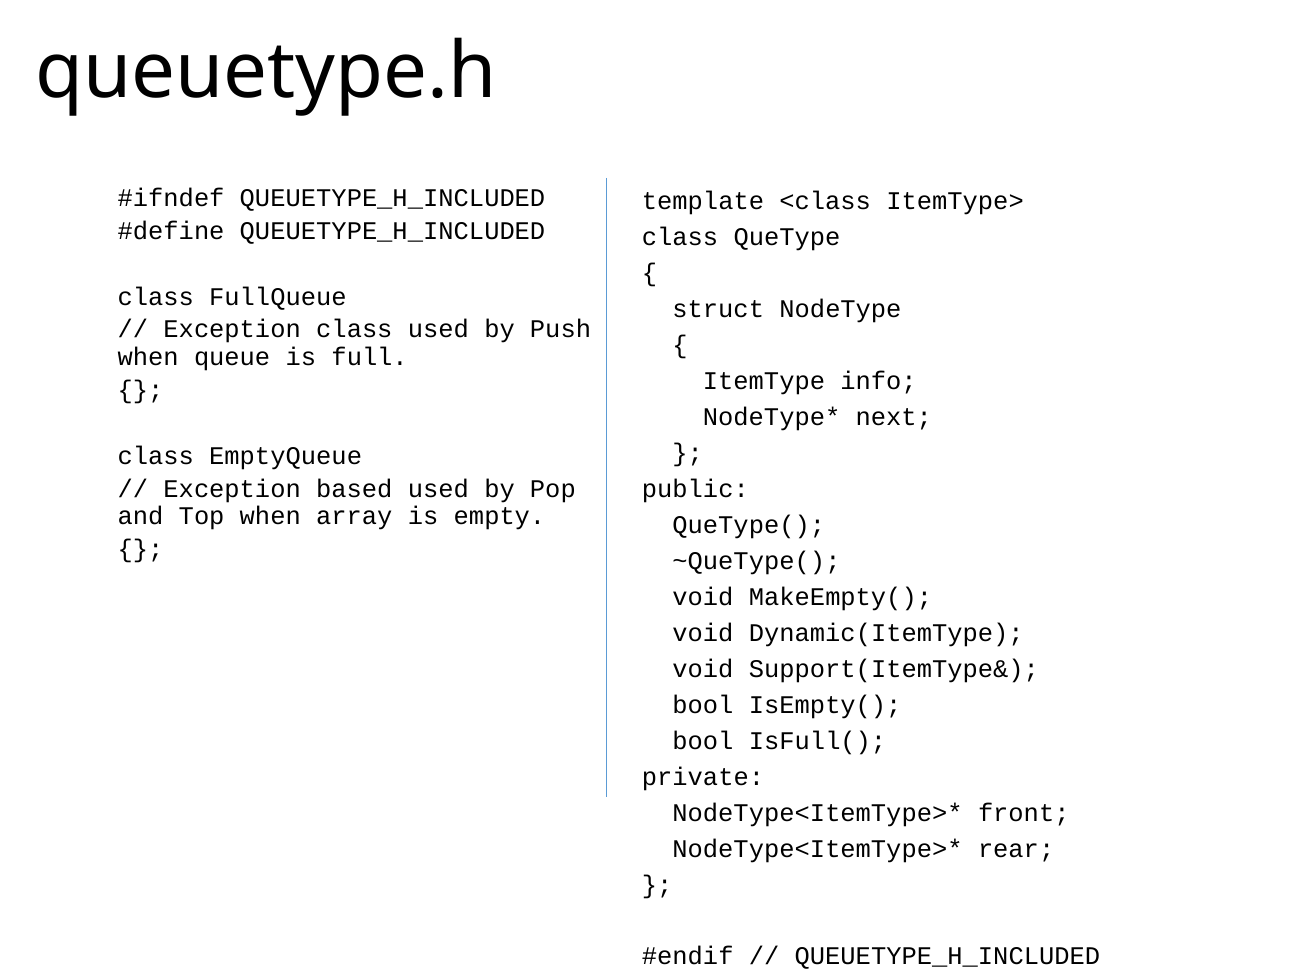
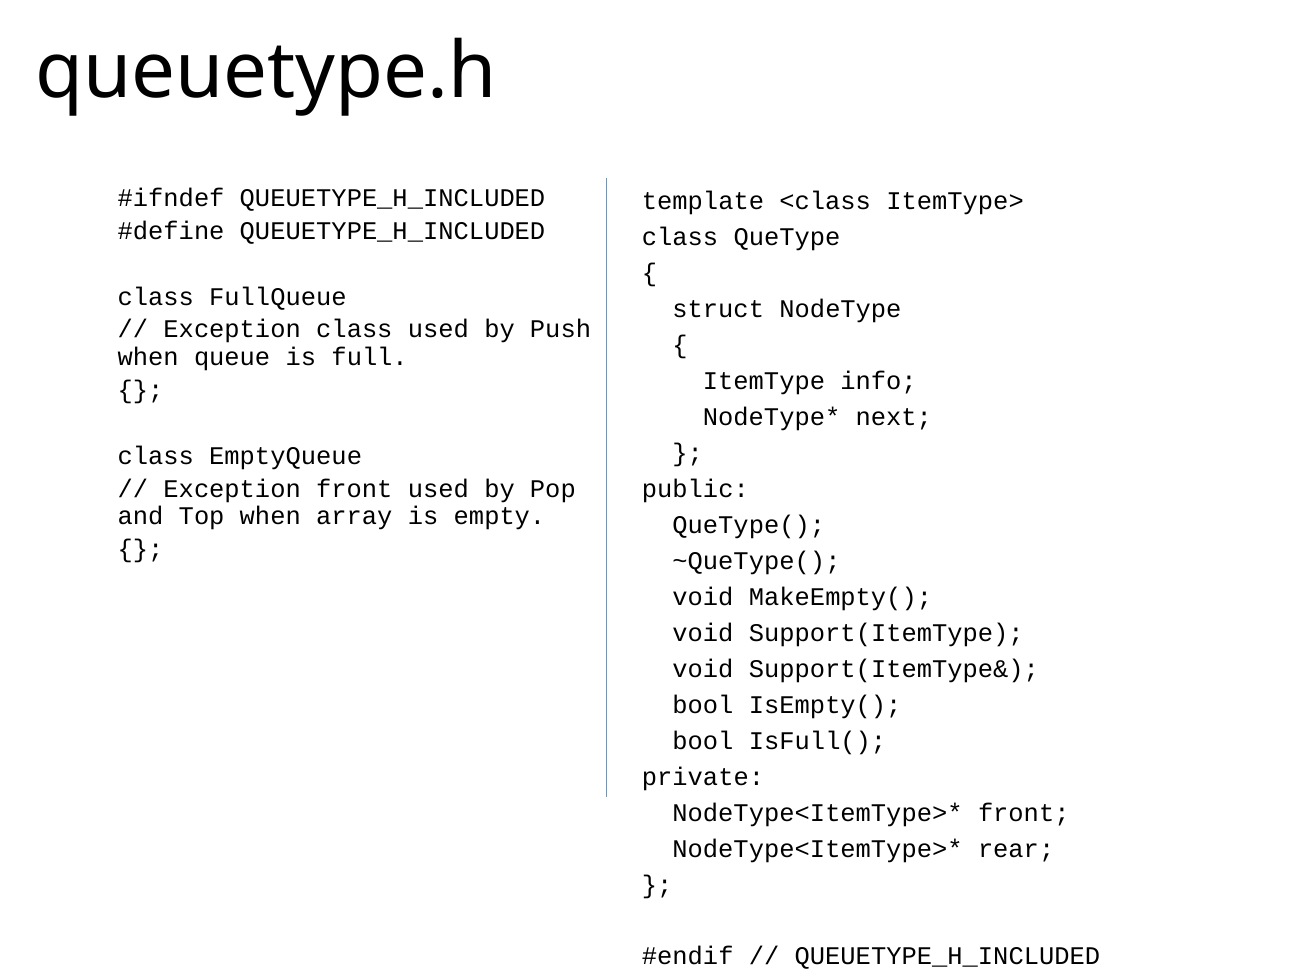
Exception based: based -> front
Dynamic(ItemType: Dynamic(ItemType -> Support(ItemType
